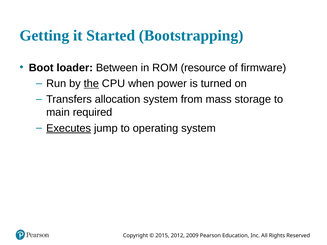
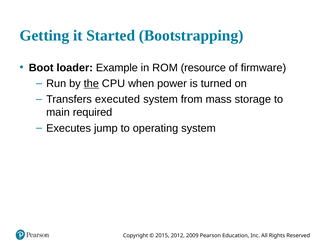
Between: Between -> Example
allocation: allocation -> executed
Executes underline: present -> none
